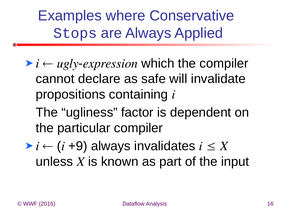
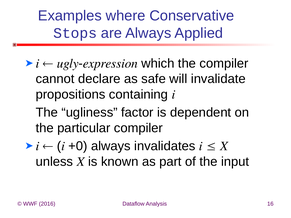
+9: +9 -> +0
